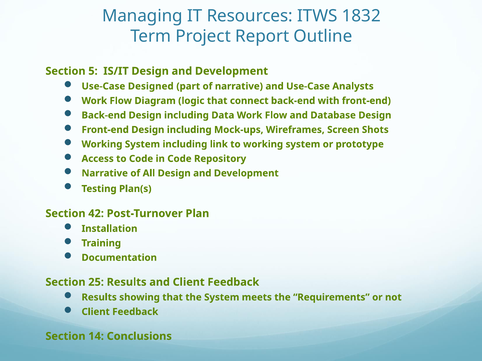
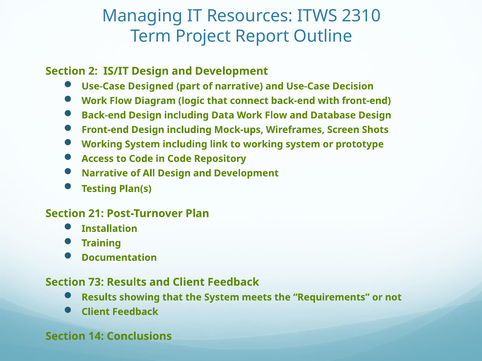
1832: 1832 -> 2310
5: 5 -> 2
Analysts: Analysts -> Decision
42: 42 -> 21
25: 25 -> 73
